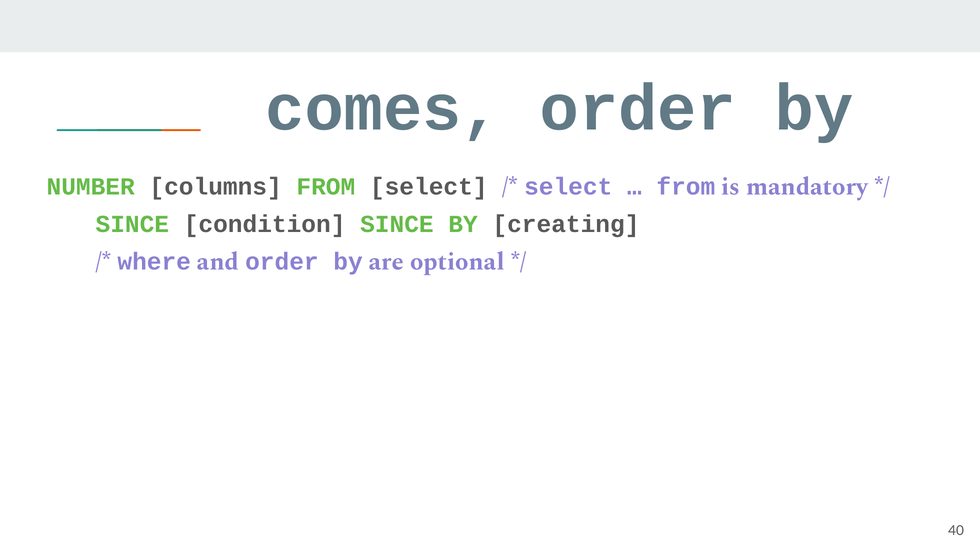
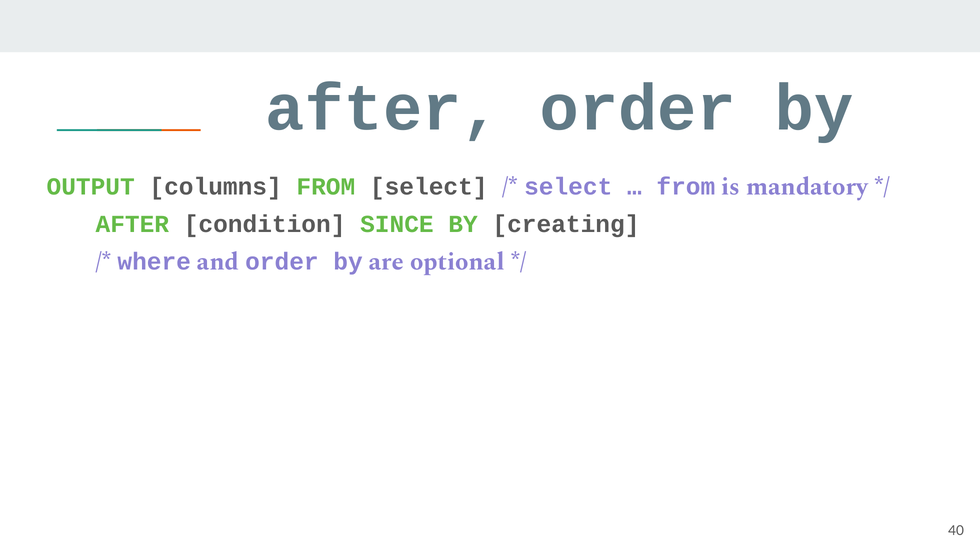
comes at (383, 108): comes -> after
NUMBER: NUMBER -> OUTPUT
SINCE at (132, 224): SINCE -> AFTER
